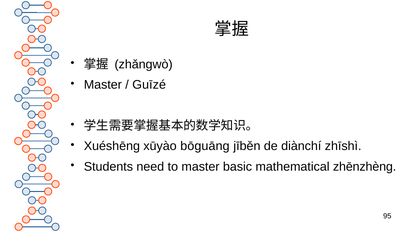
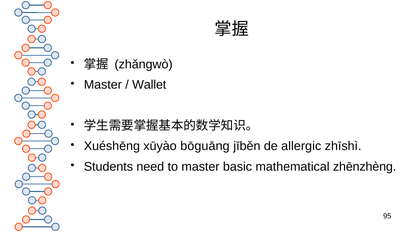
Guīzé: Guīzé -> Wallet
diànchí: diànchí -> allergic
